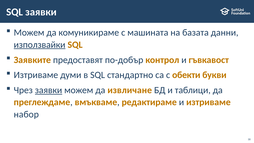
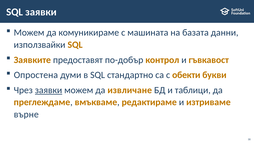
използвайки underline: present -> none
Изтриваме at (36, 75): Изтриваме -> Опростена
набор: набор -> върне
